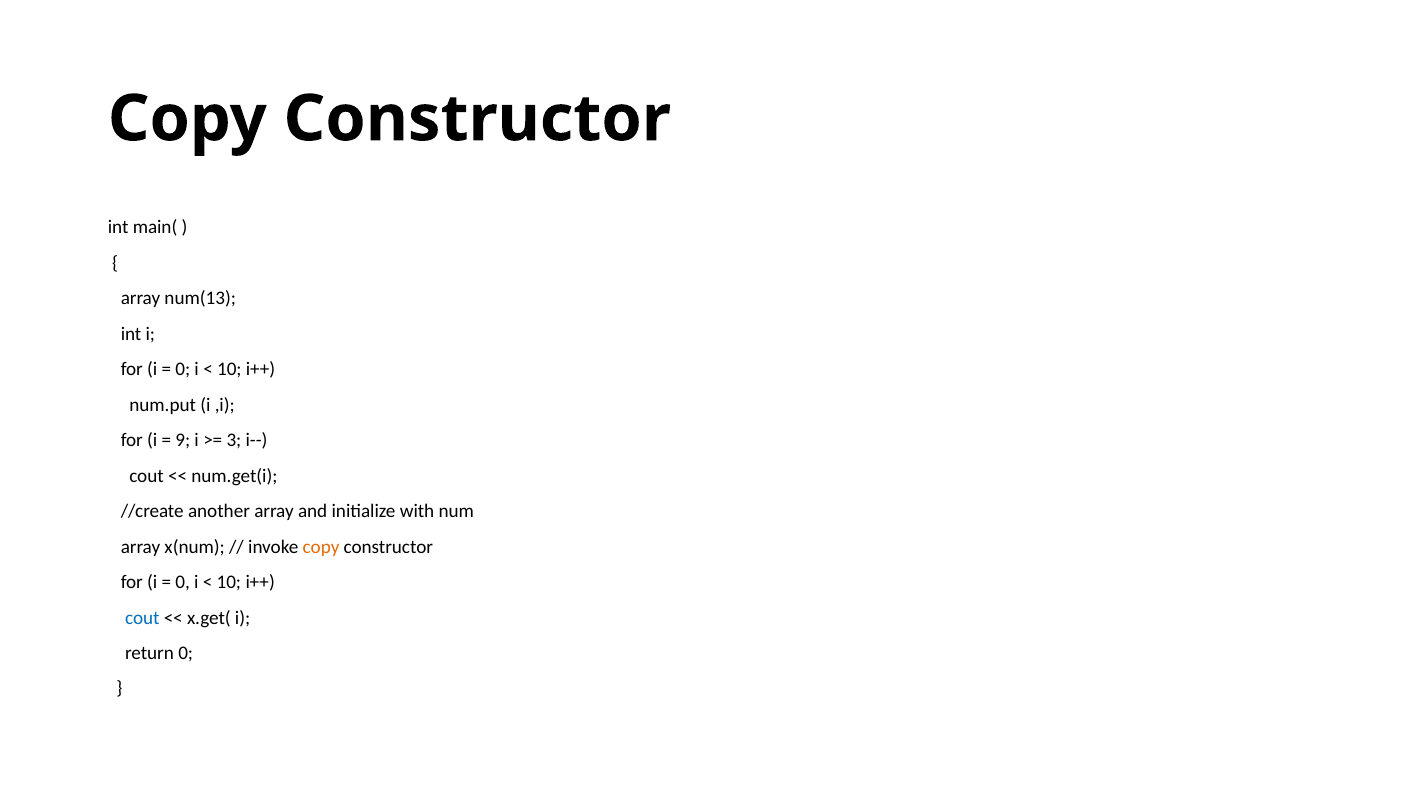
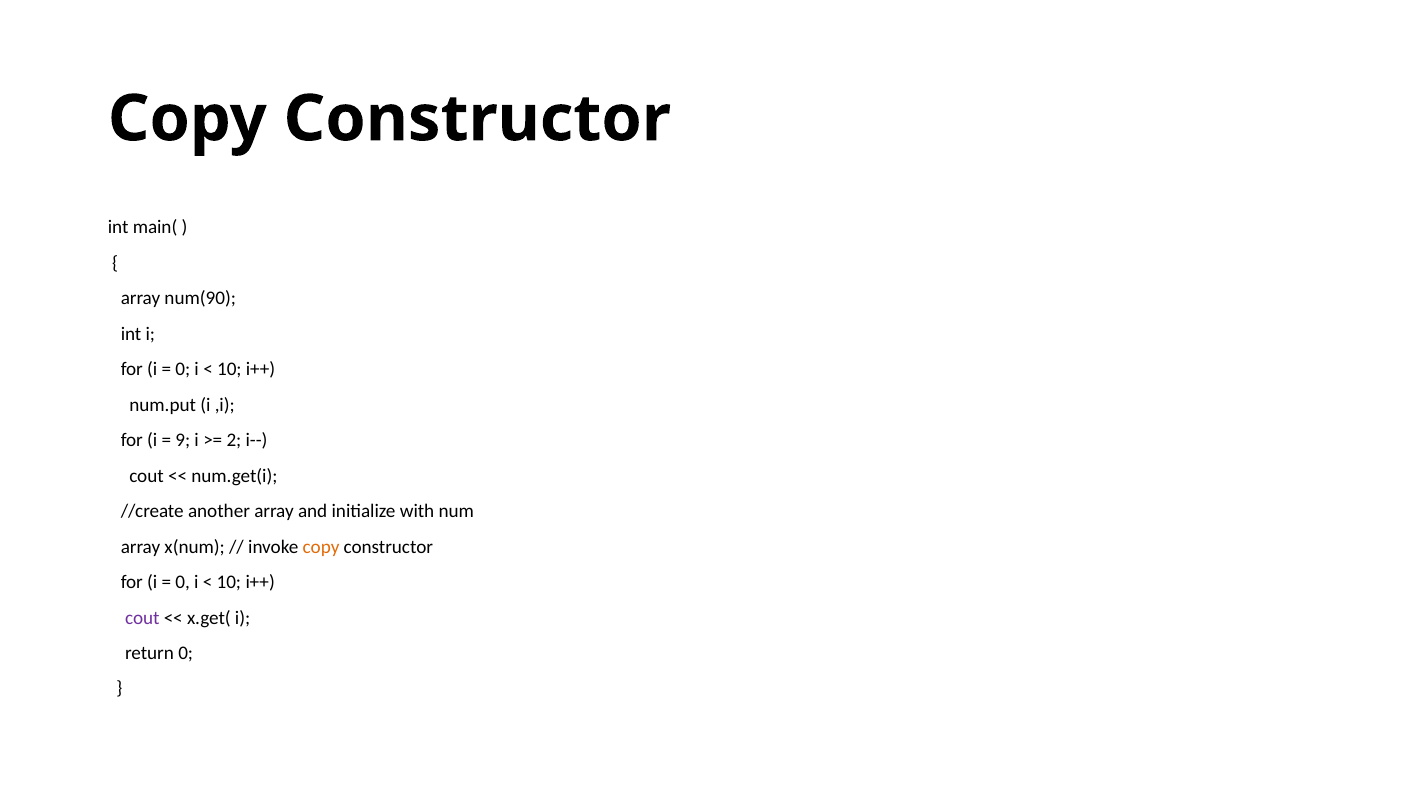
num(13: num(13 -> num(90
3: 3 -> 2
cout at (142, 618) colour: blue -> purple
